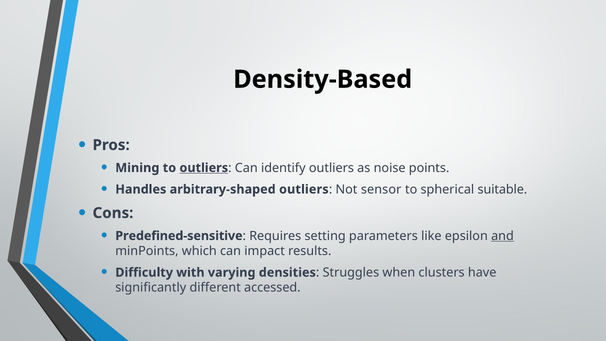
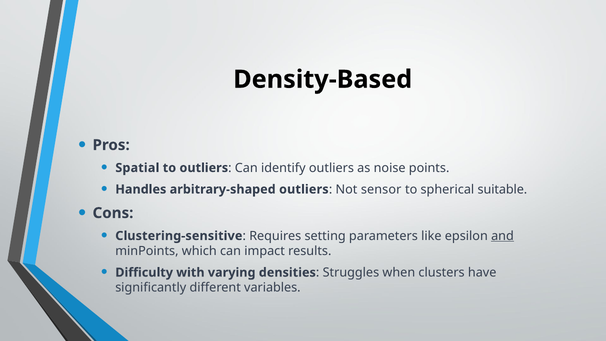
Mining: Mining -> Spatial
outliers at (204, 168) underline: present -> none
Predefined-sensitive: Predefined-sensitive -> Clustering-sensitive
accessed: accessed -> variables
